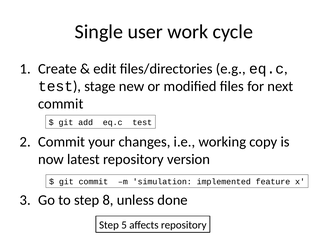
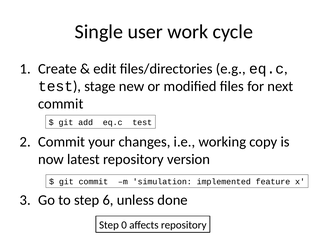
8: 8 -> 6
5: 5 -> 0
